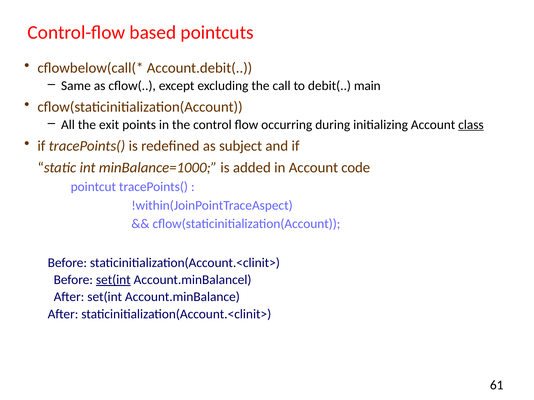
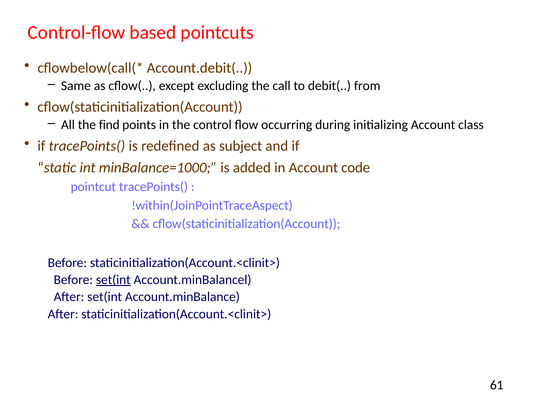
main: main -> from
exit: exit -> find
class underline: present -> none
